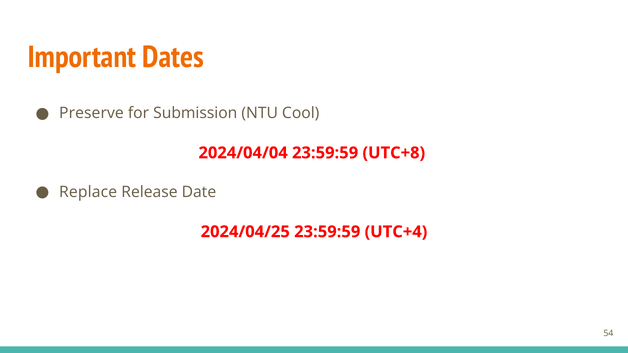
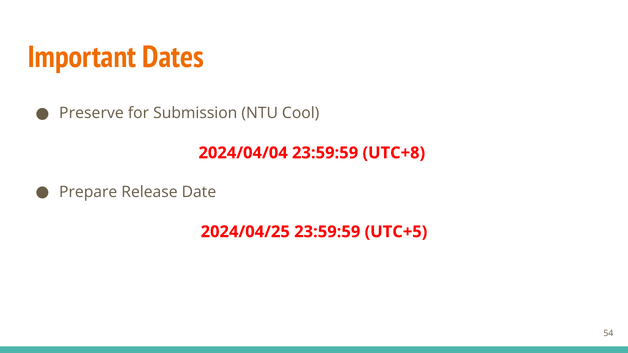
Replace: Replace -> Prepare
UTC+4: UTC+4 -> UTC+5
